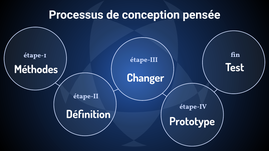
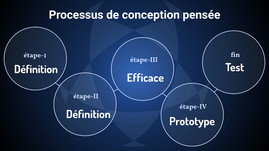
Méthodes at (36, 70): Méthodes -> Définition
Changer: Changer -> Efficace
